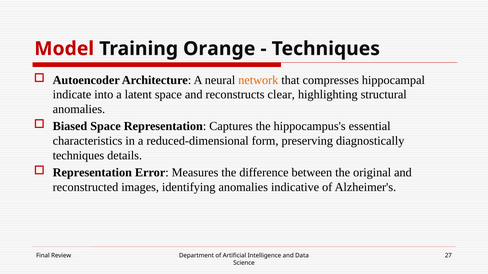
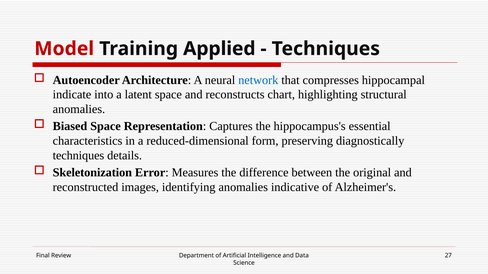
Orange: Orange -> Applied
network colour: orange -> blue
clear: clear -> chart
Representation at (92, 173): Representation -> Skeletonization
